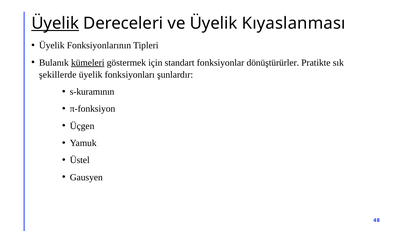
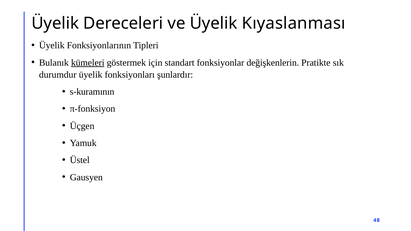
Üyelik at (55, 23) underline: present -> none
dönüştürürler: dönüştürürler -> değişkenlerin
şekillerde: şekillerde -> durumdur
